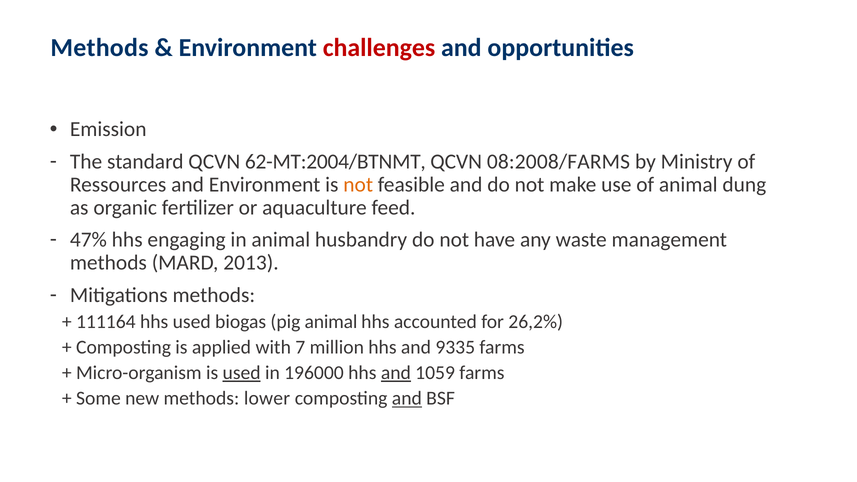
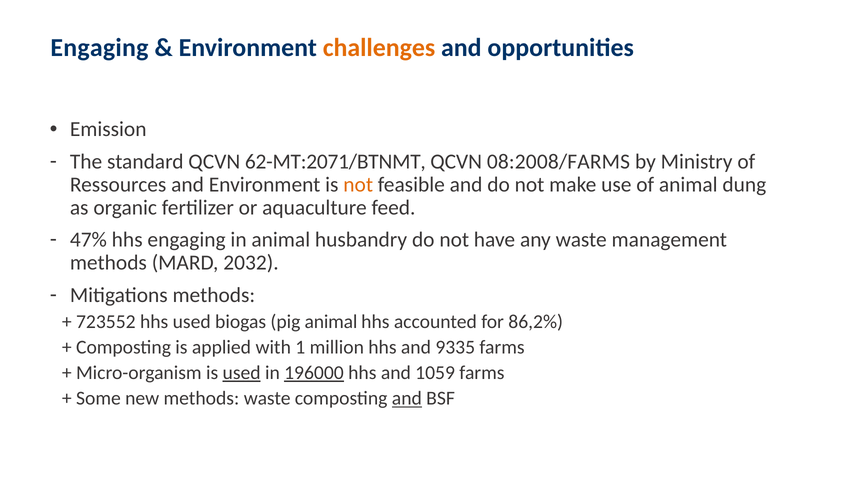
Methods at (99, 48): Methods -> Engaging
challenges colour: red -> orange
62-MT:2004/BTNMT: 62-MT:2004/BTNMT -> 62-MT:2071/BTNMT
2013: 2013 -> 2032
111164: 111164 -> 723552
26,2%: 26,2% -> 86,2%
7: 7 -> 1
196000 underline: none -> present
and at (396, 373) underline: present -> none
methods lower: lower -> waste
